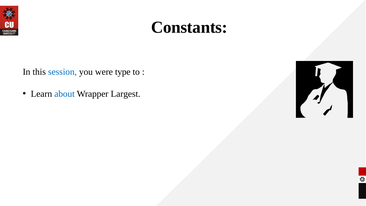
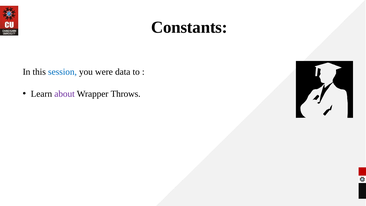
type: type -> data
about colour: blue -> purple
Largest: Largest -> Throws
